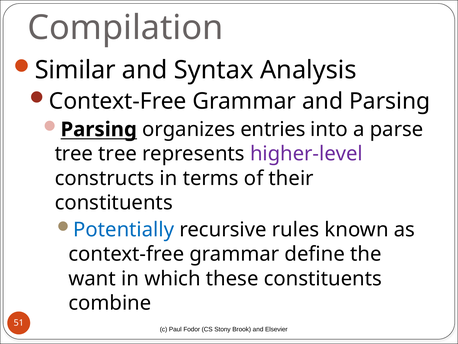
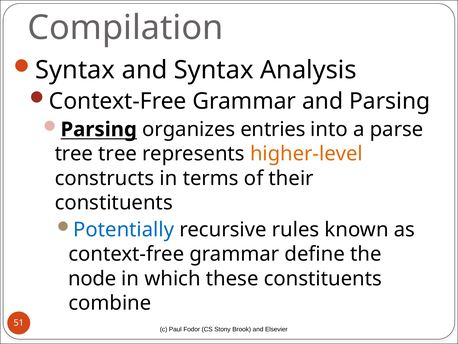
Similar at (75, 70): Similar -> Syntax
higher-level colour: purple -> orange
want: want -> node
